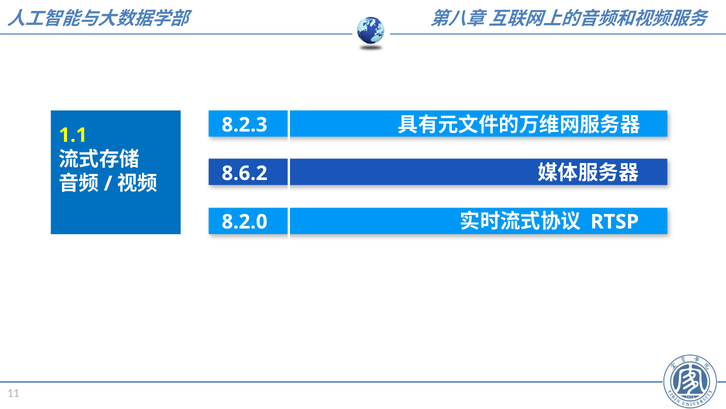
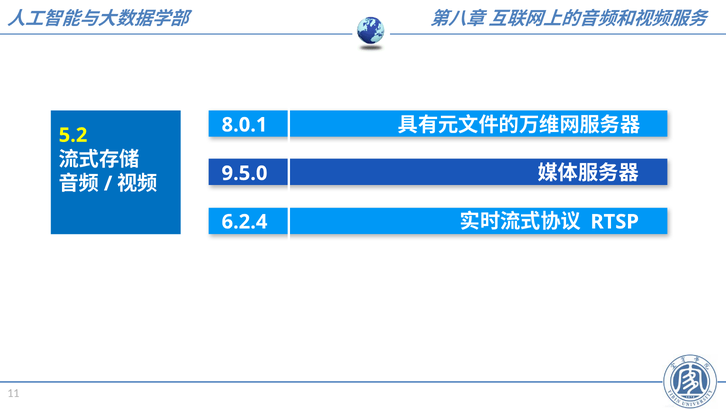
8.2.3: 8.2.3 -> 8.0.1
1.1: 1.1 -> 5.2
8.6.2: 8.6.2 -> 9.5.0
8.2.0: 8.2.0 -> 6.2.4
